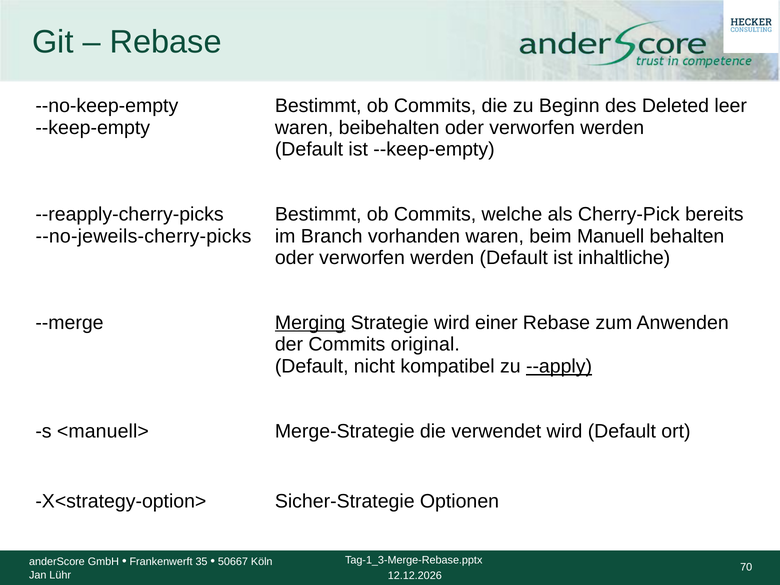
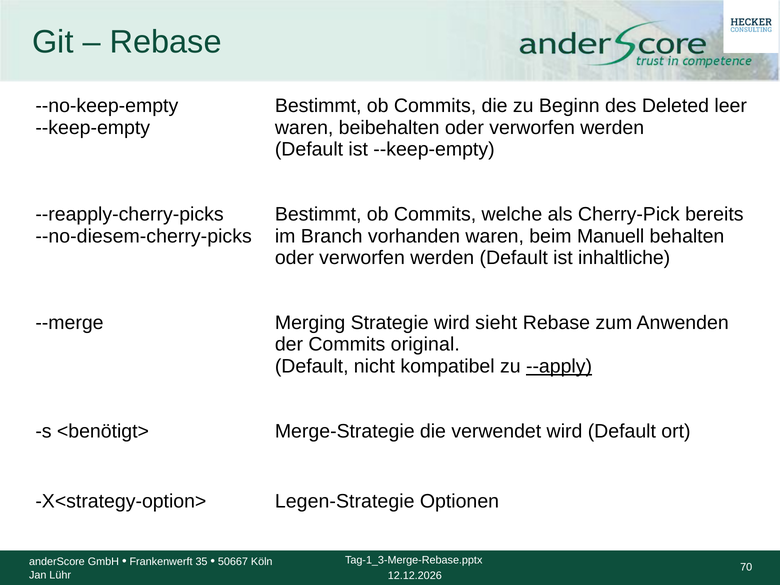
--no-jeweils-cherry-picks: --no-jeweils-cherry-picks -> --no-diesem-cherry-picks
Merging underline: present -> none
einer: einer -> sieht
<manuell>: <manuell> -> <benötigt>
Sicher-Strategie: Sicher-Strategie -> Legen-Strategie
